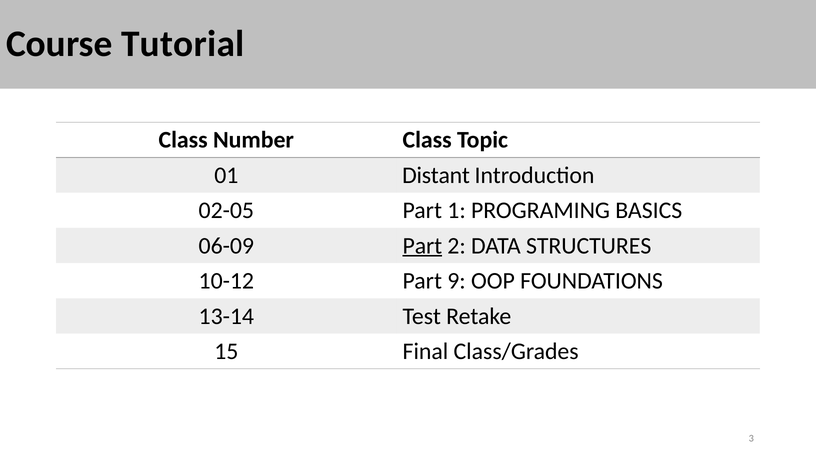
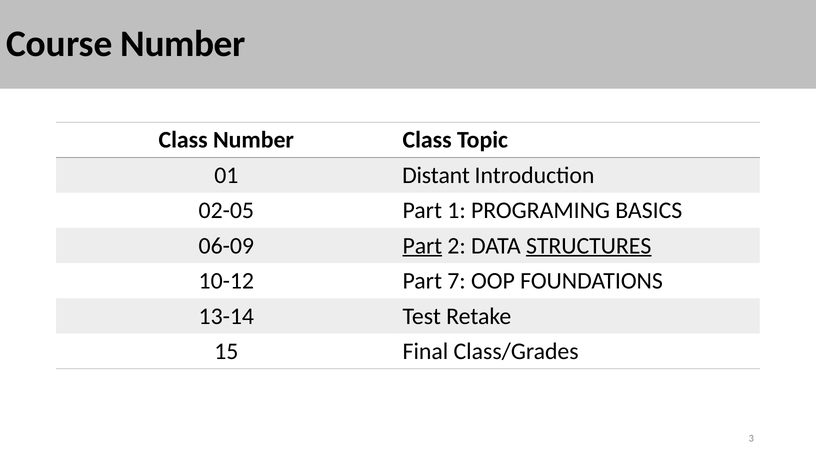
Course Tutorial: Tutorial -> Number
STRUCTURES underline: none -> present
9: 9 -> 7
